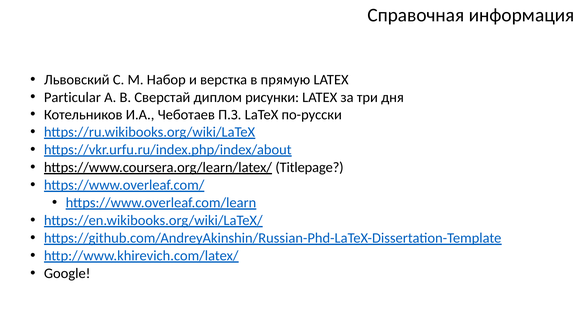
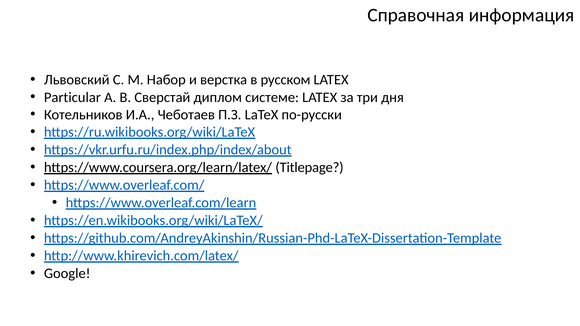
прямую: прямую -> русском
рисунки: рисунки -> системе
